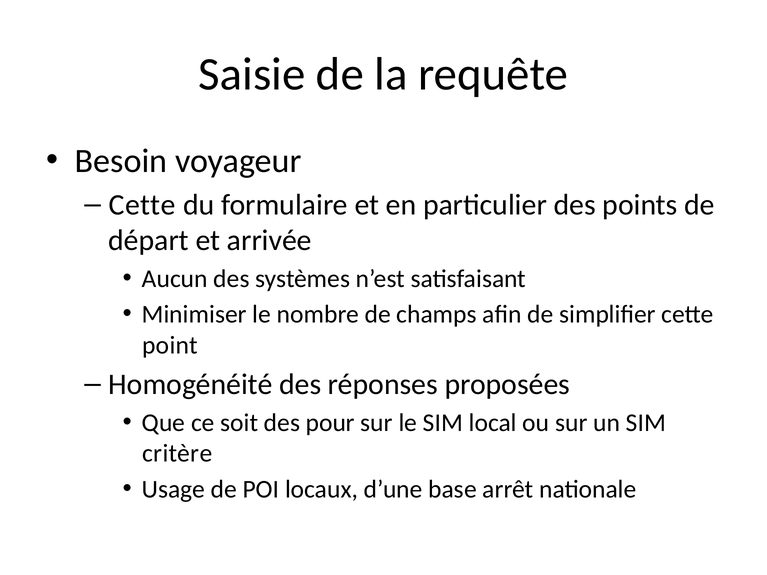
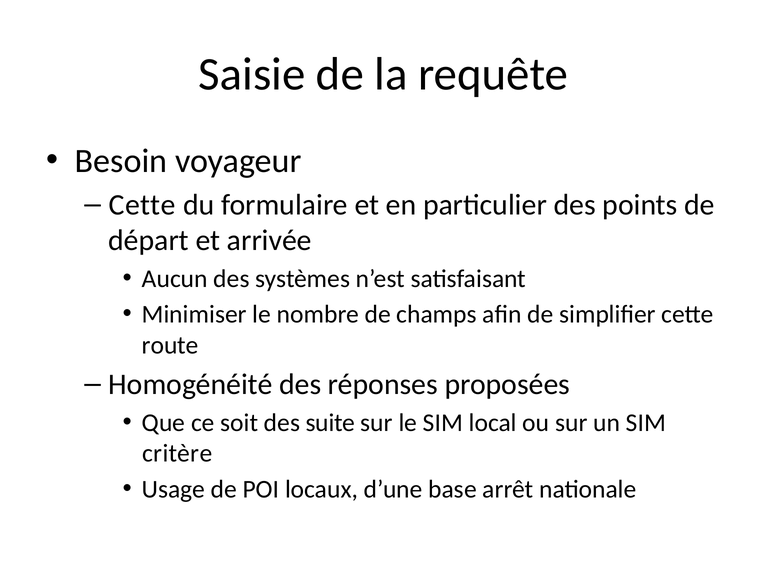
point: point -> route
pour: pour -> suite
